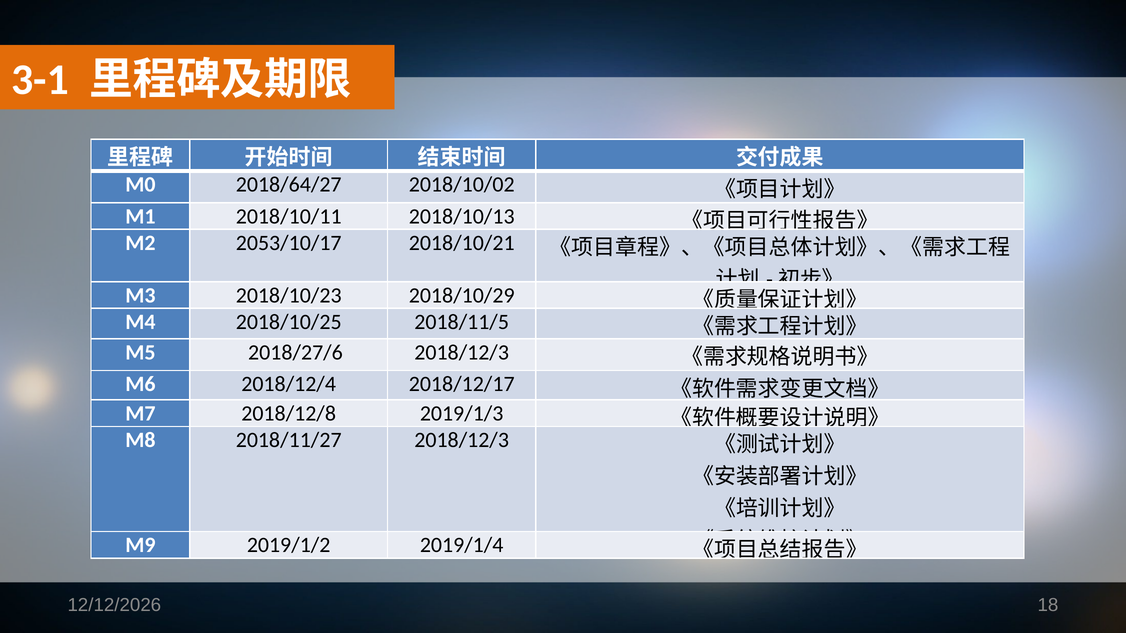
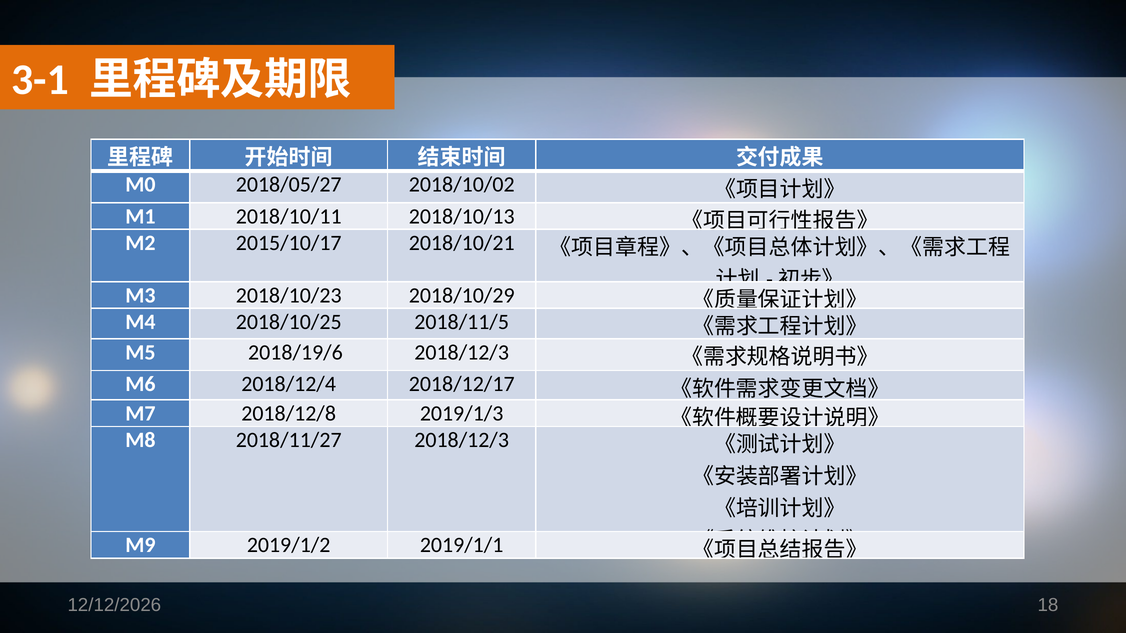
2018/64/27: 2018/64/27 -> 2018/05/27
2053/10/17: 2053/10/17 -> 2015/10/17
2018/27/6: 2018/27/6 -> 2018/19/6
2019/1/4: 2019/1/4 -> 2019/1/1
